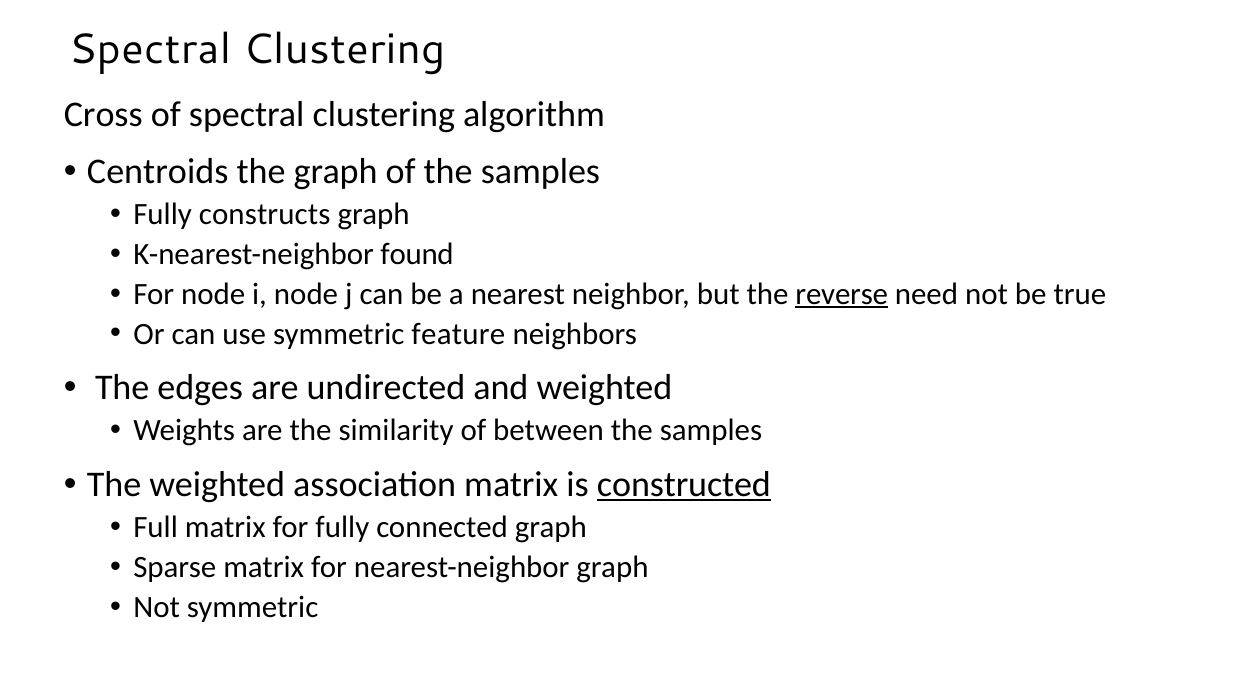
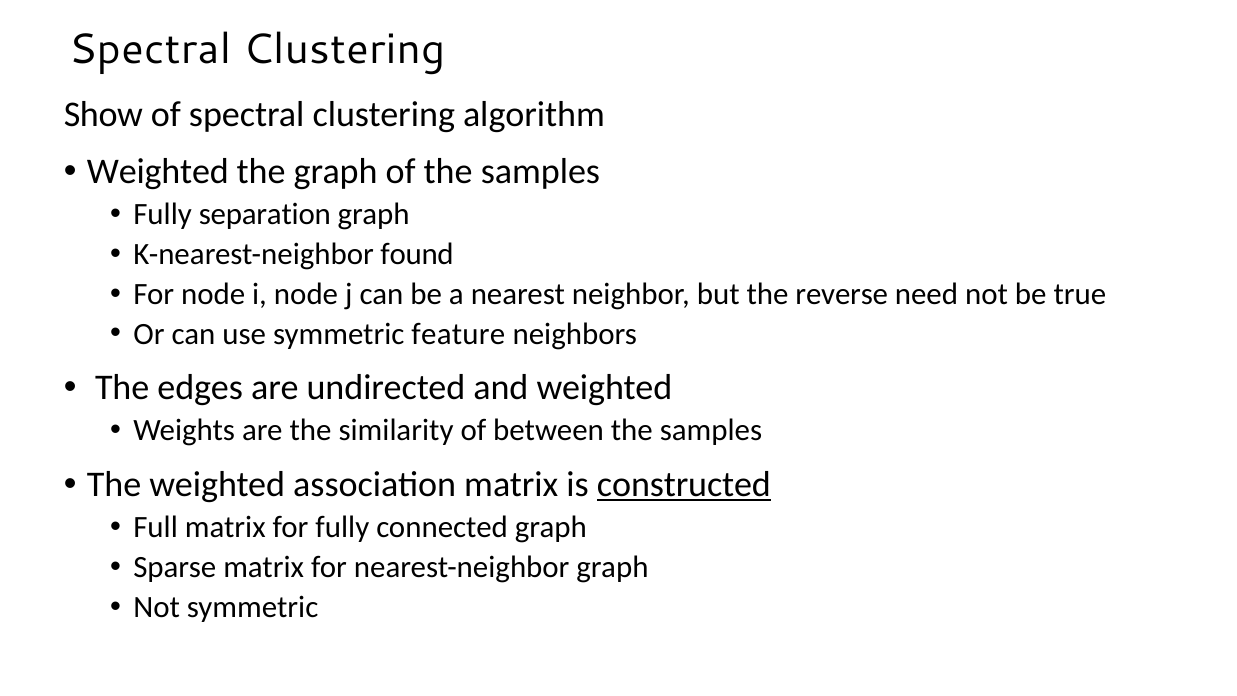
Cross: Cross -> Show
Centroids at (158, 172): Centroids -> Weighted
constructs: constructs -> separation
reverse underline: present -> none
